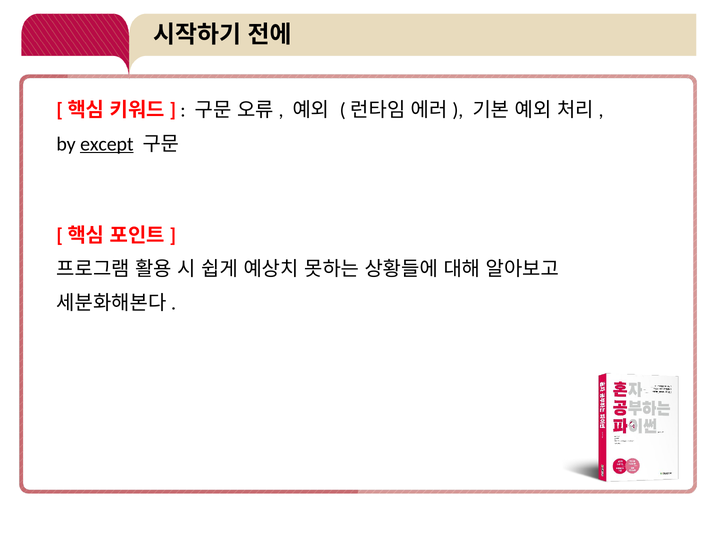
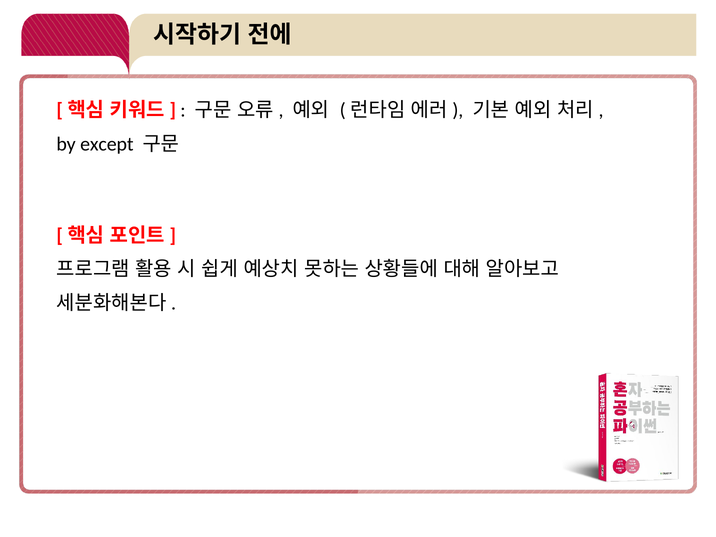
except underline: present -> none
